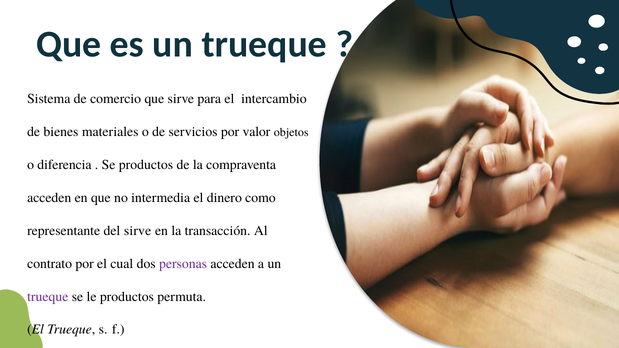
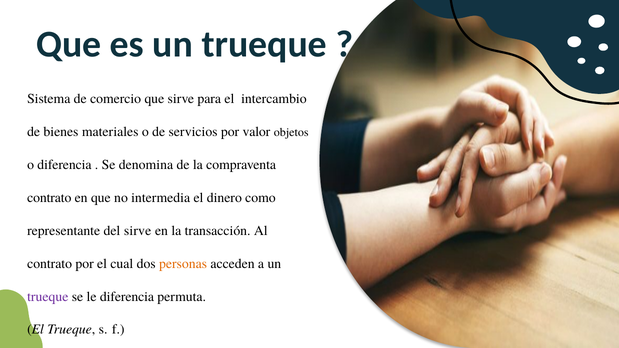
Se productos: productos -> denomina
acceden at (49, 198): acceden -> contrato
personas colour: purple -> orange
le productos: productos -> diferencia
